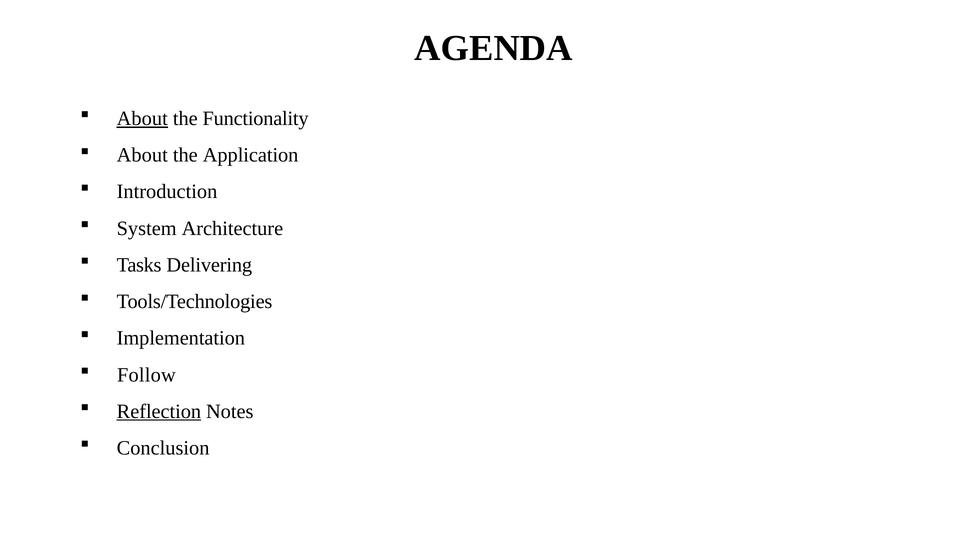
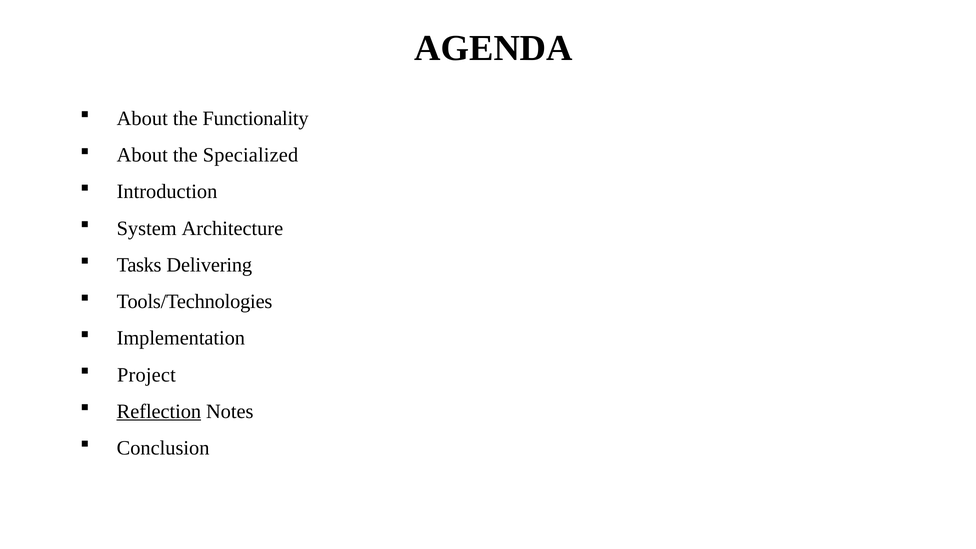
About at (142, 119) underline: present -> none
Application: Application -> Specialized
Follow: Follow -> Project
